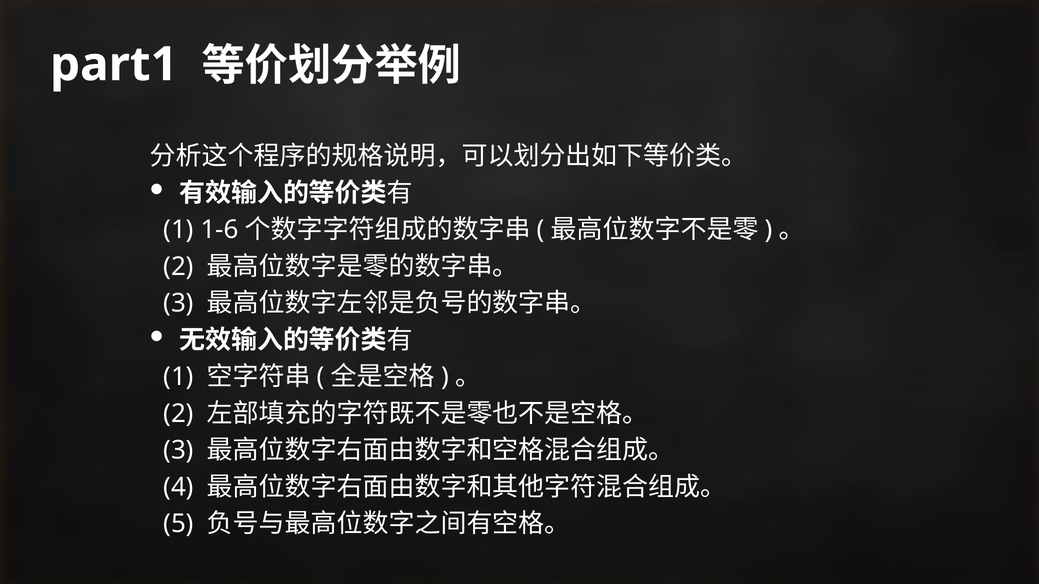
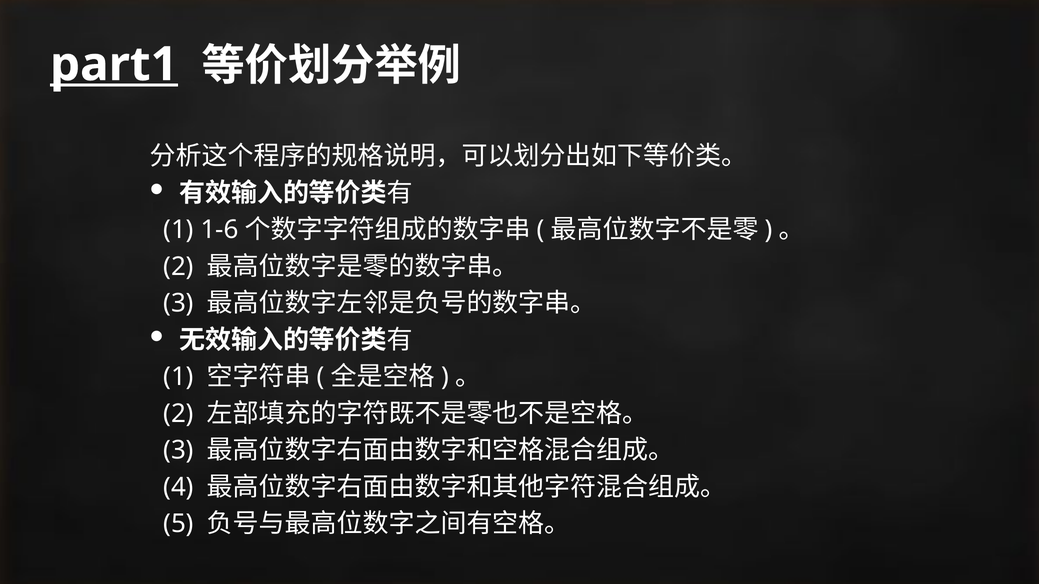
part1 underline: none -> present
